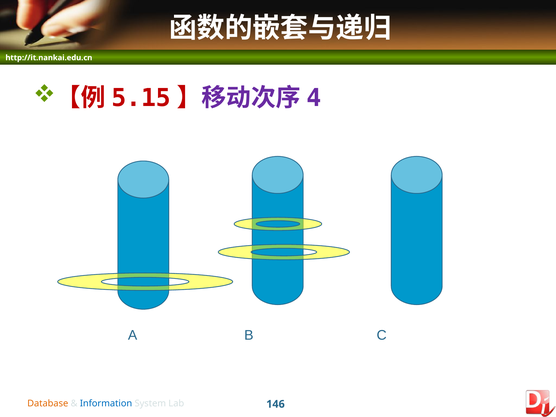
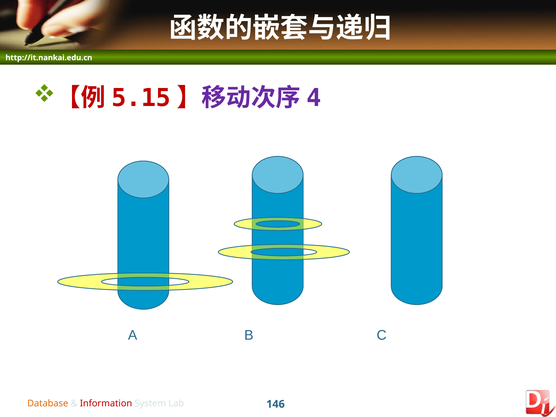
Information colour: blue -> red
